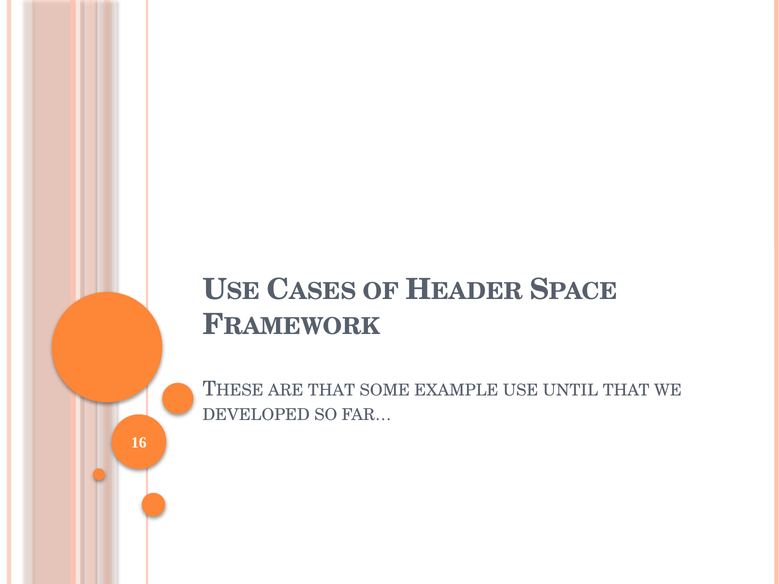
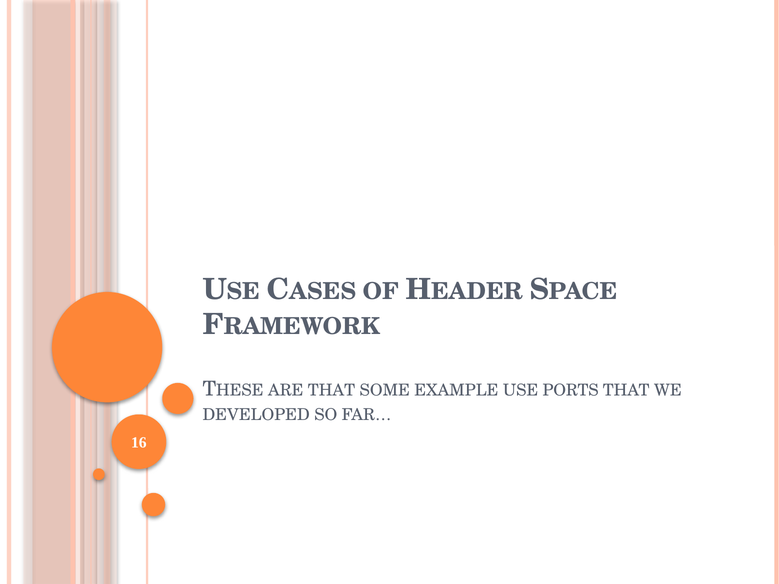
UNTIL: UNTIL -> PORTS
